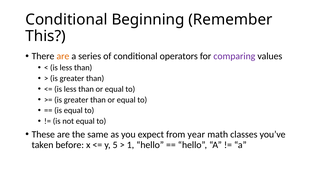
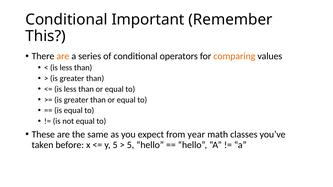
Beginning: Beginning -> Important
comparing colour: purple -> orange
1 at (130, 145): 1 -> 5
